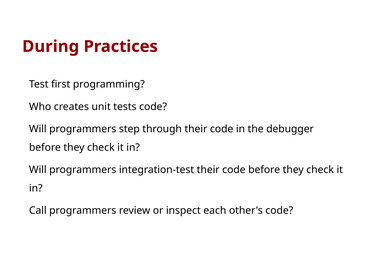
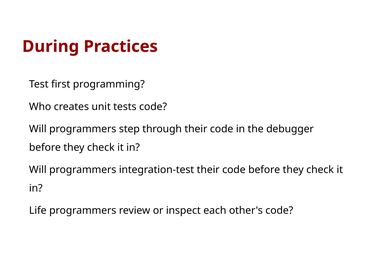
Call: Call -> Life
